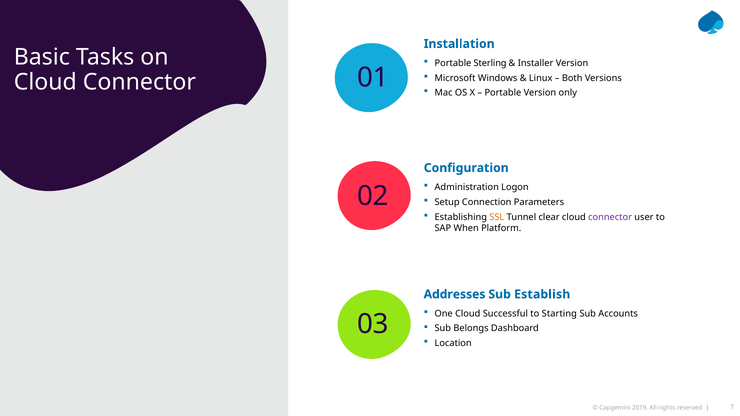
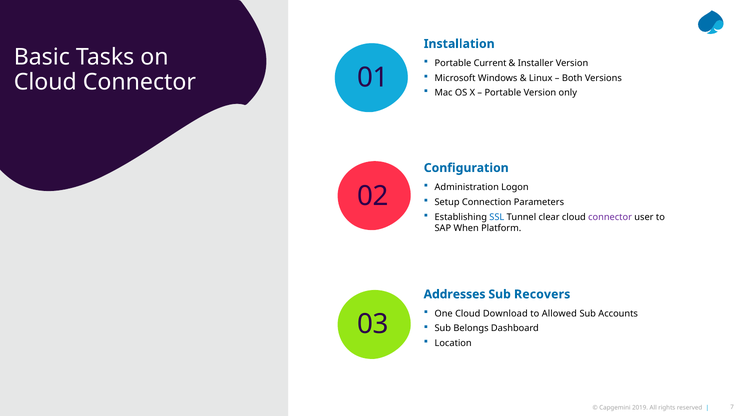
Sterling: Sterling -> Current
SSL colour: orange -> blue
Establish: Establish -> Recovers
Successful: Successful -> Download
Starting: Starting -> Allowed
